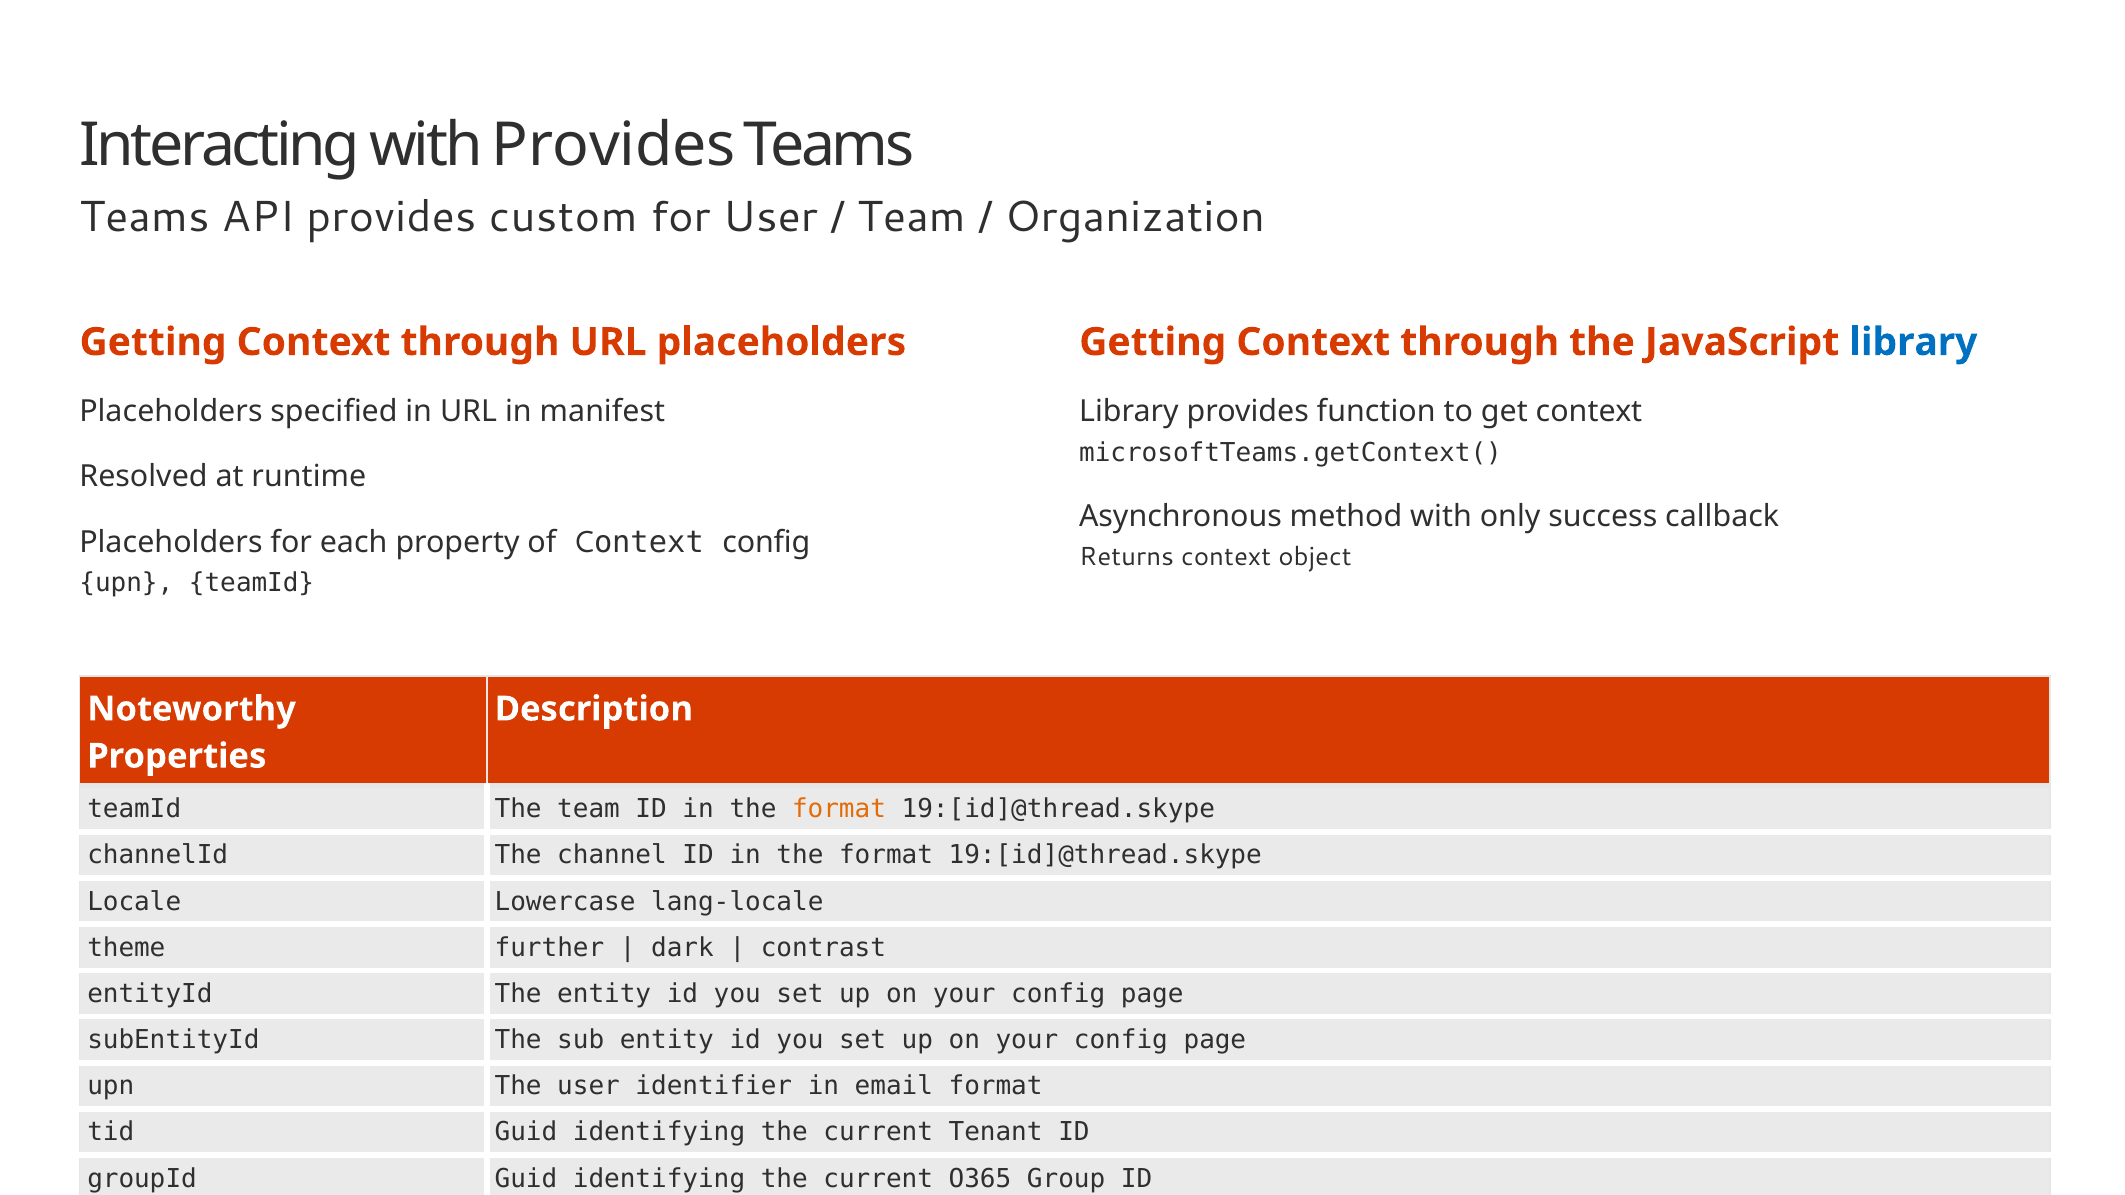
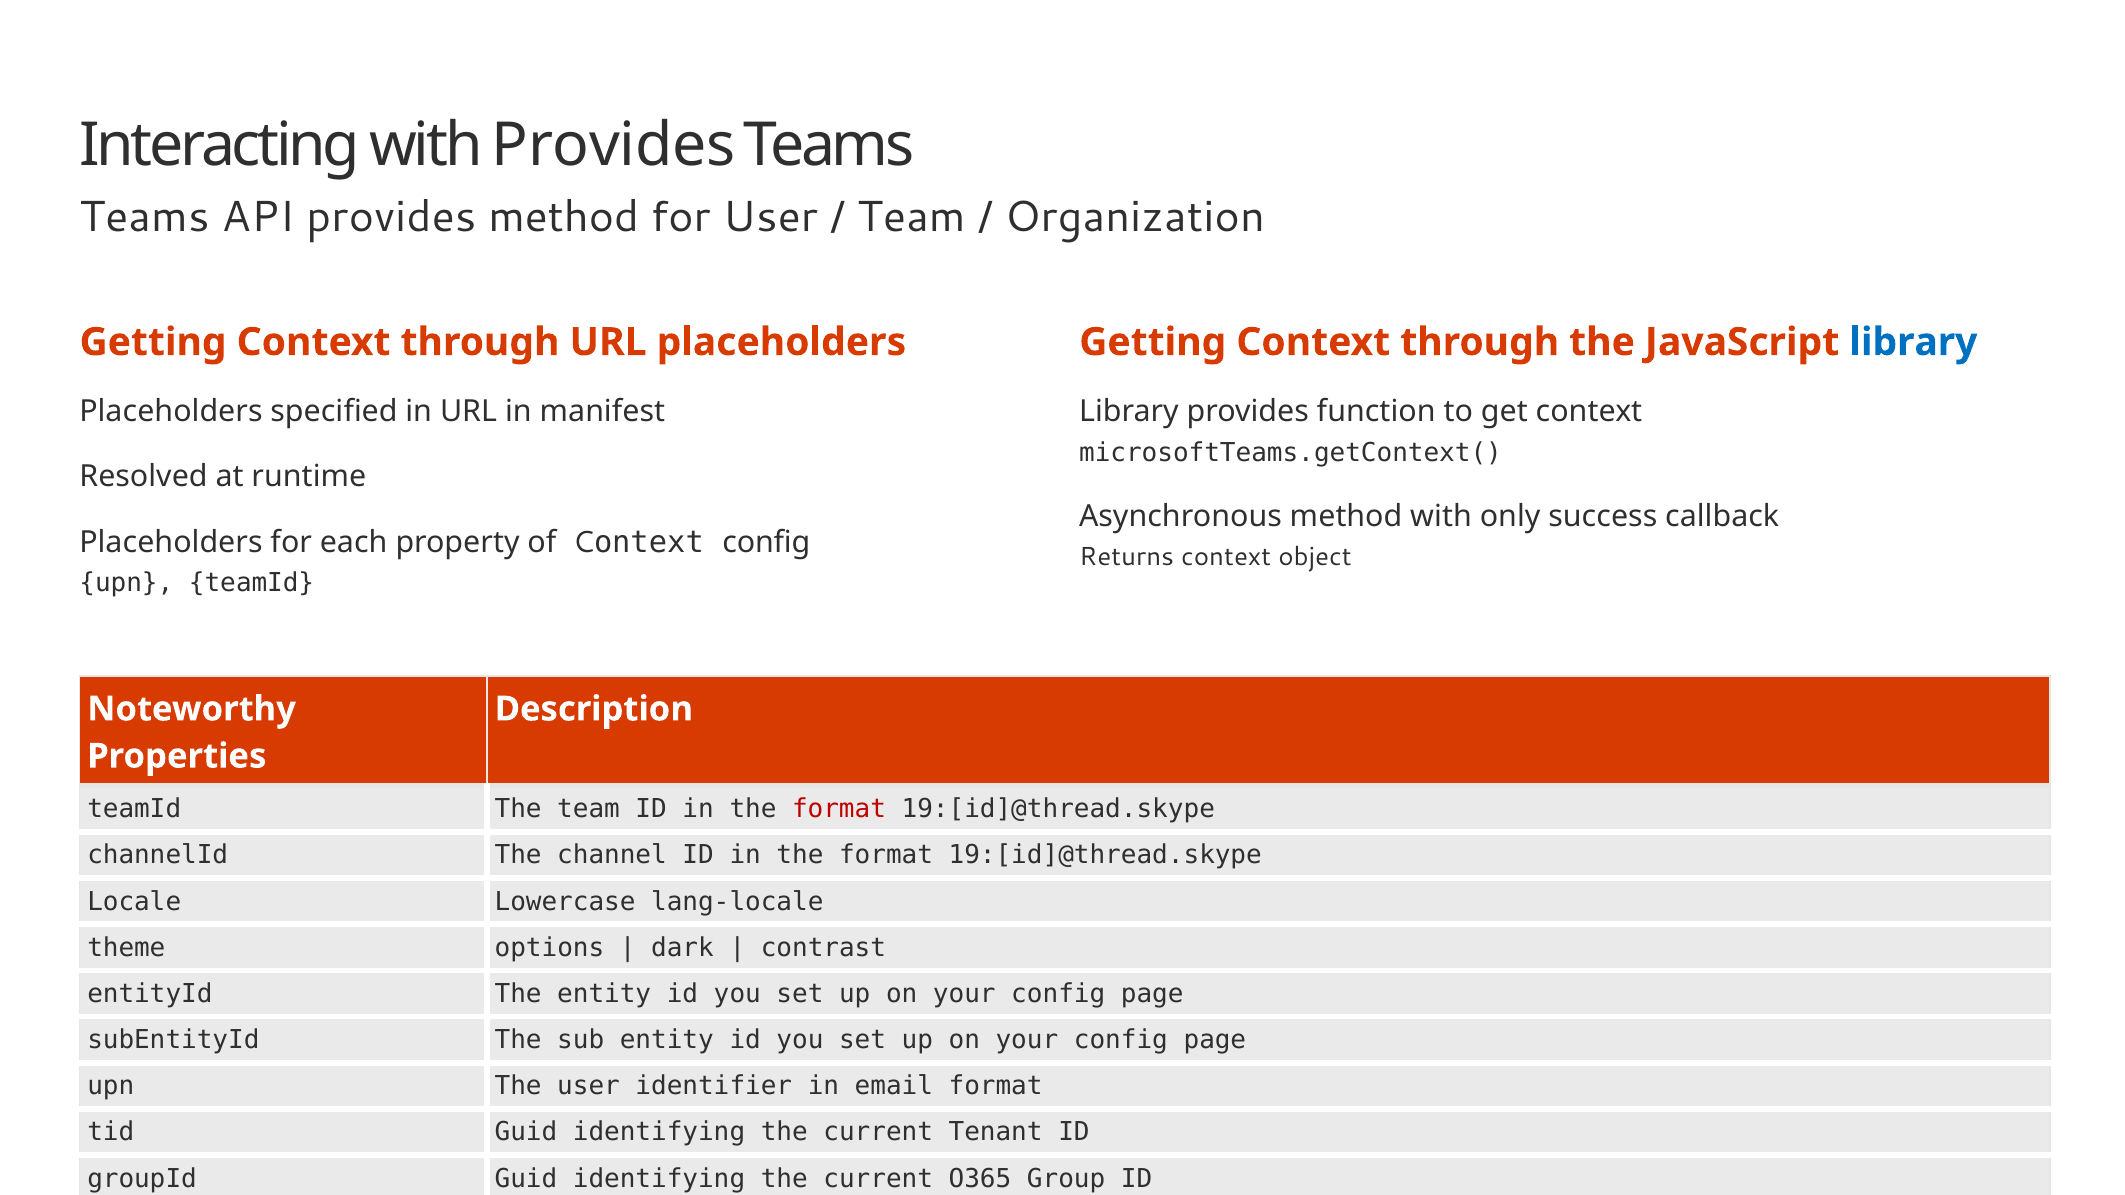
provides custom: custom -> method
format at (839, 809) colour: orange -> red
further: further -> options
